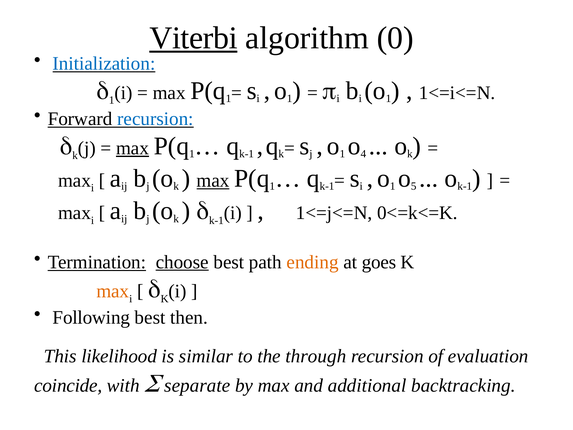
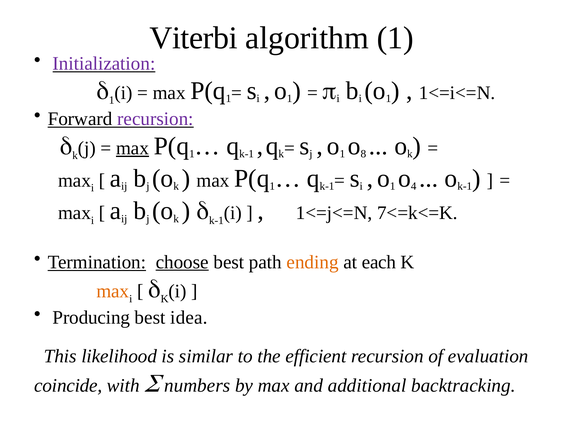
Viterbi underline: present -> none
algorithm 0: 0 -> 1
Initialization colour: blue -> purple
recursion at (155, 119) colour: blue -> purple
4: 4 -> 8
max at (213, 180) underline: present -> none
5: 5 -> 4
0<=k<=K: 0<=k<=K -> 7<=k<=K
goes: goes -> each
Following: Following -> Producing
then: then -> idea
through: through -> efficient
separate: separate -> numbers
